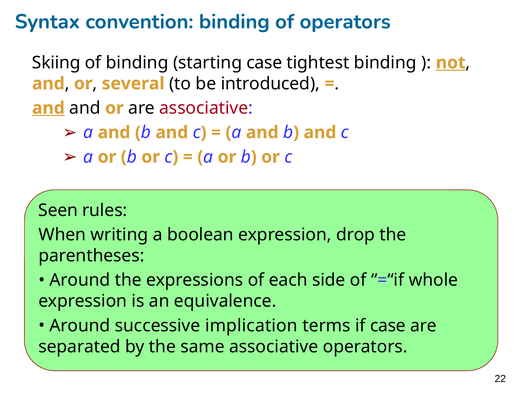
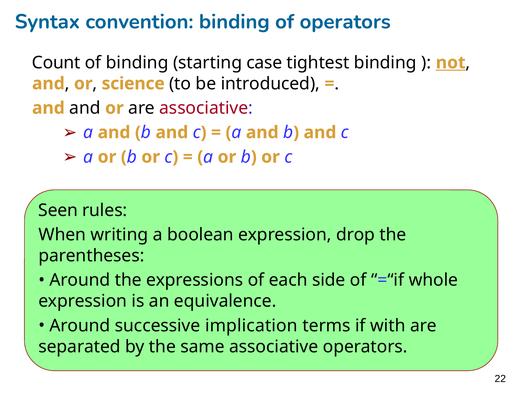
Skiing: Skiing -> Count
several: several -> science
and at (48, 108) underline: present -> none
if case: case -> with
